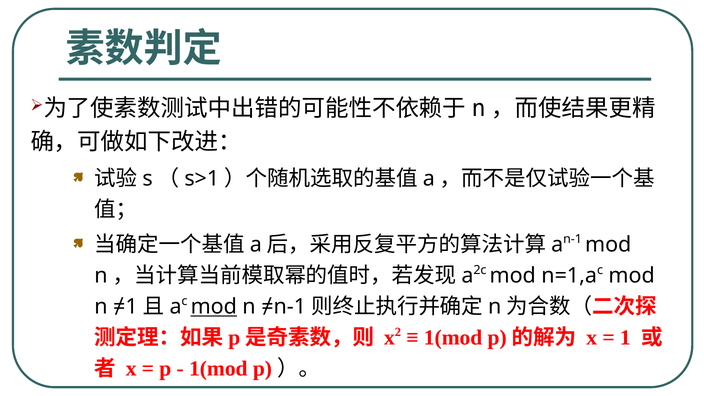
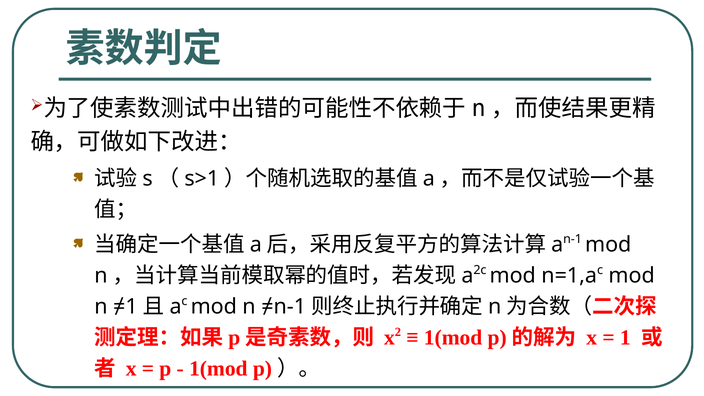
mod at (214, 307) underline: present -> none
